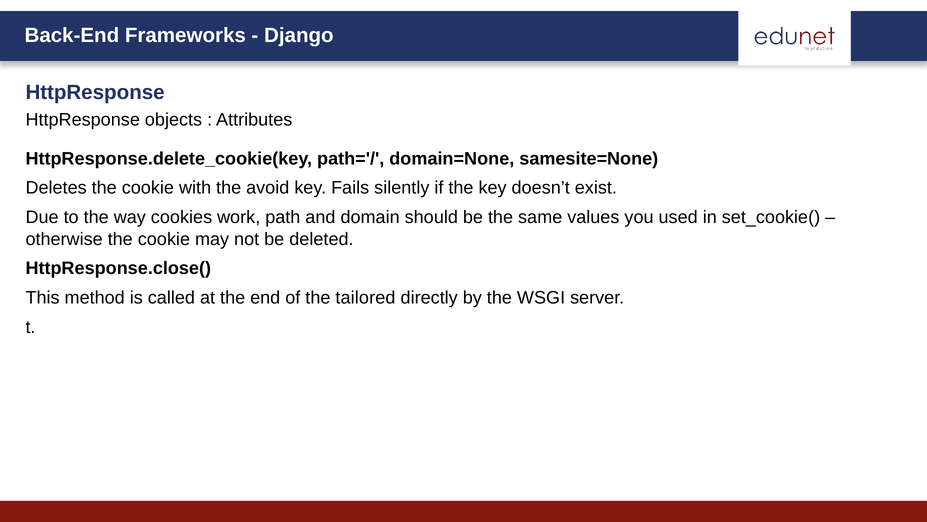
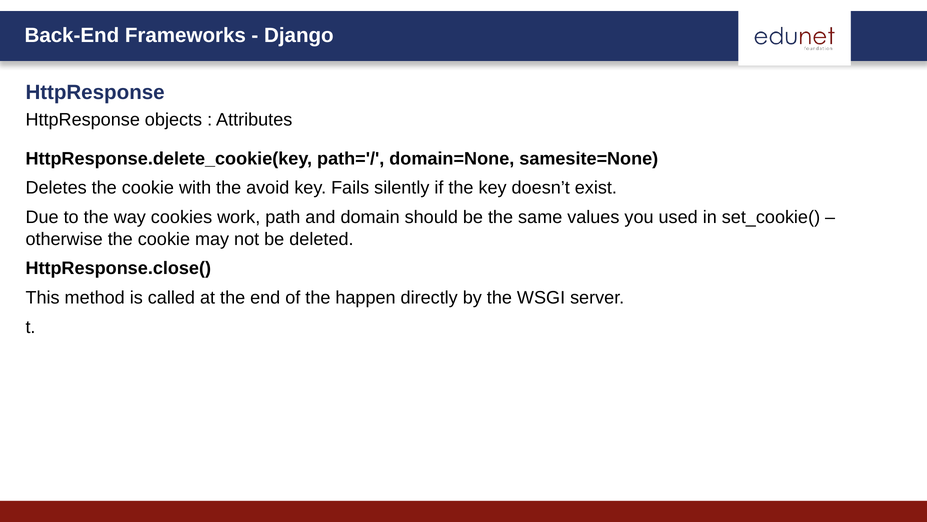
tailored: tailored -> happen
